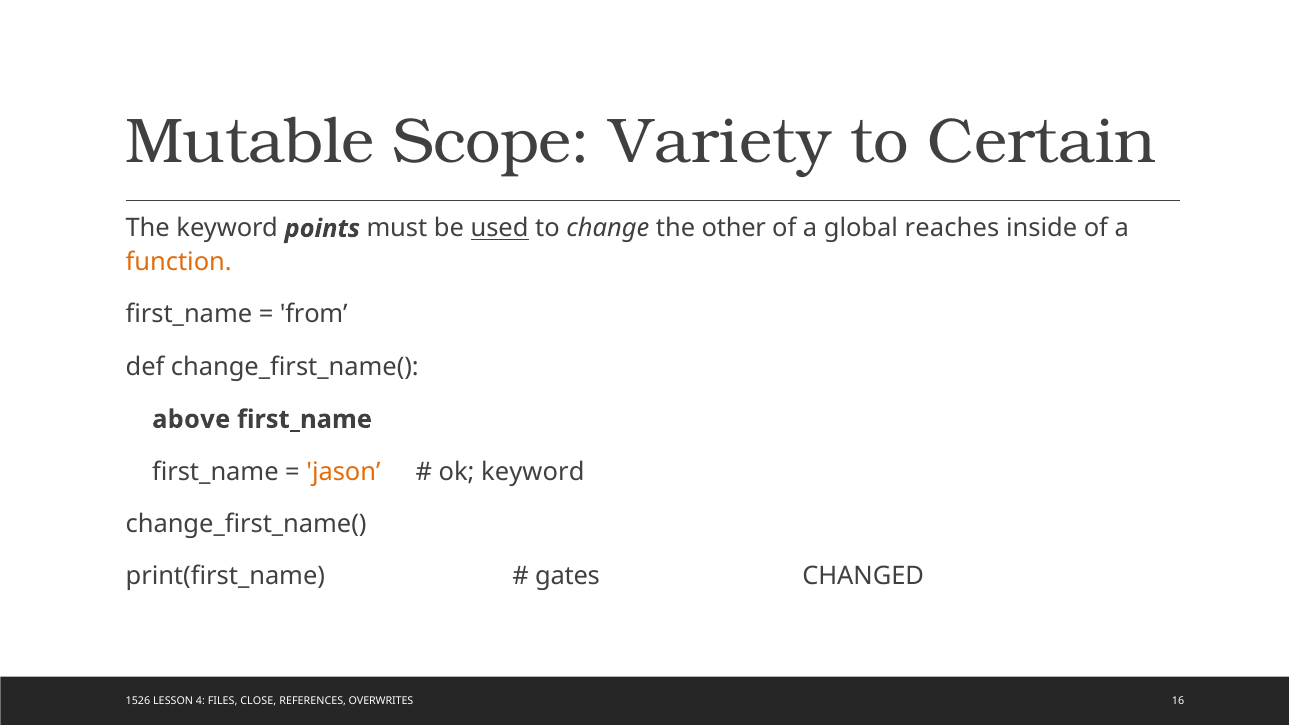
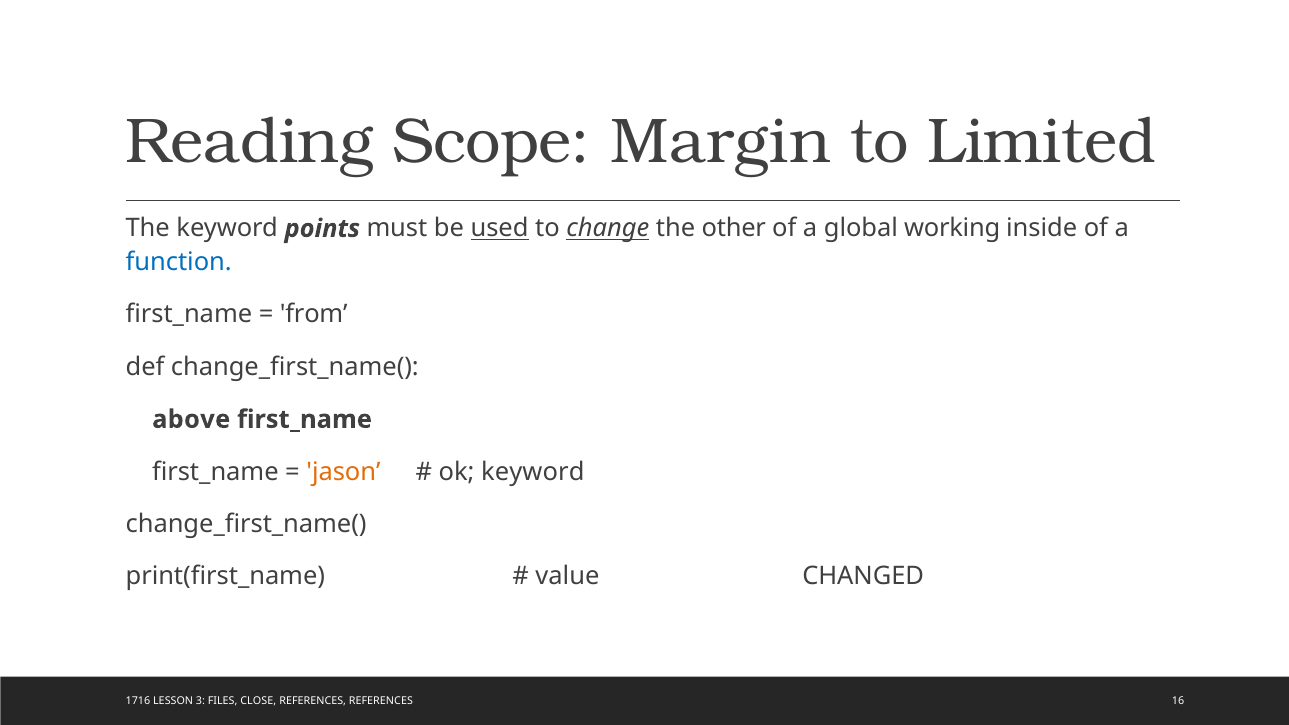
Mutable: Mutable -> Reading
Variety: Variety -> Margin
Certain: Certain -> Limited
change underline: none -> present
reaches: reaches -> working
function colour: orange -> blue
gates: gates -> value
1526: 1526 -> 1716
4: 4 -> 3
REFERENCES OVERWRITES: OVERWRITES -> REFERENCES
